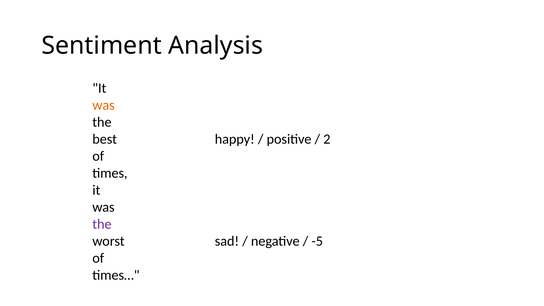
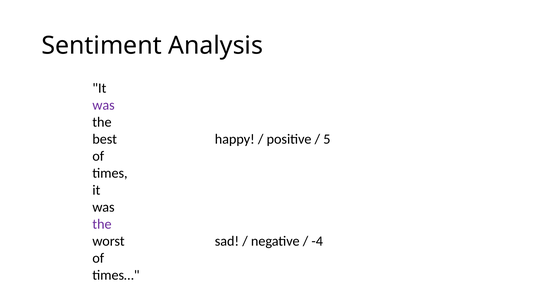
was at (104, 105) colour: orange -> purple
2: 2 -> 5
-5: -5 -> -4
